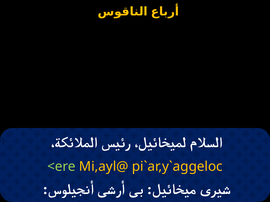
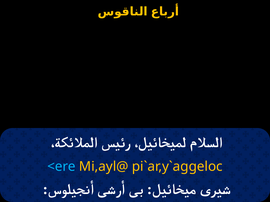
<ere colour: light green -> light blue
